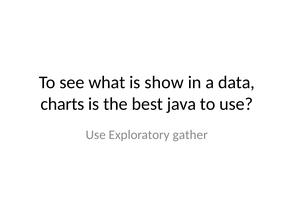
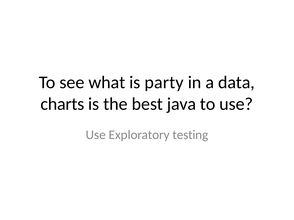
show: show -> party
gather: gather -> testing
